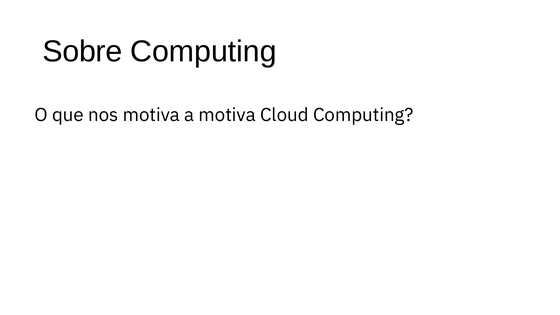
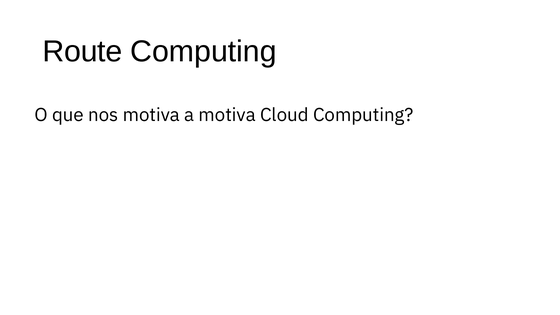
Sobre: Sobre -> Route
